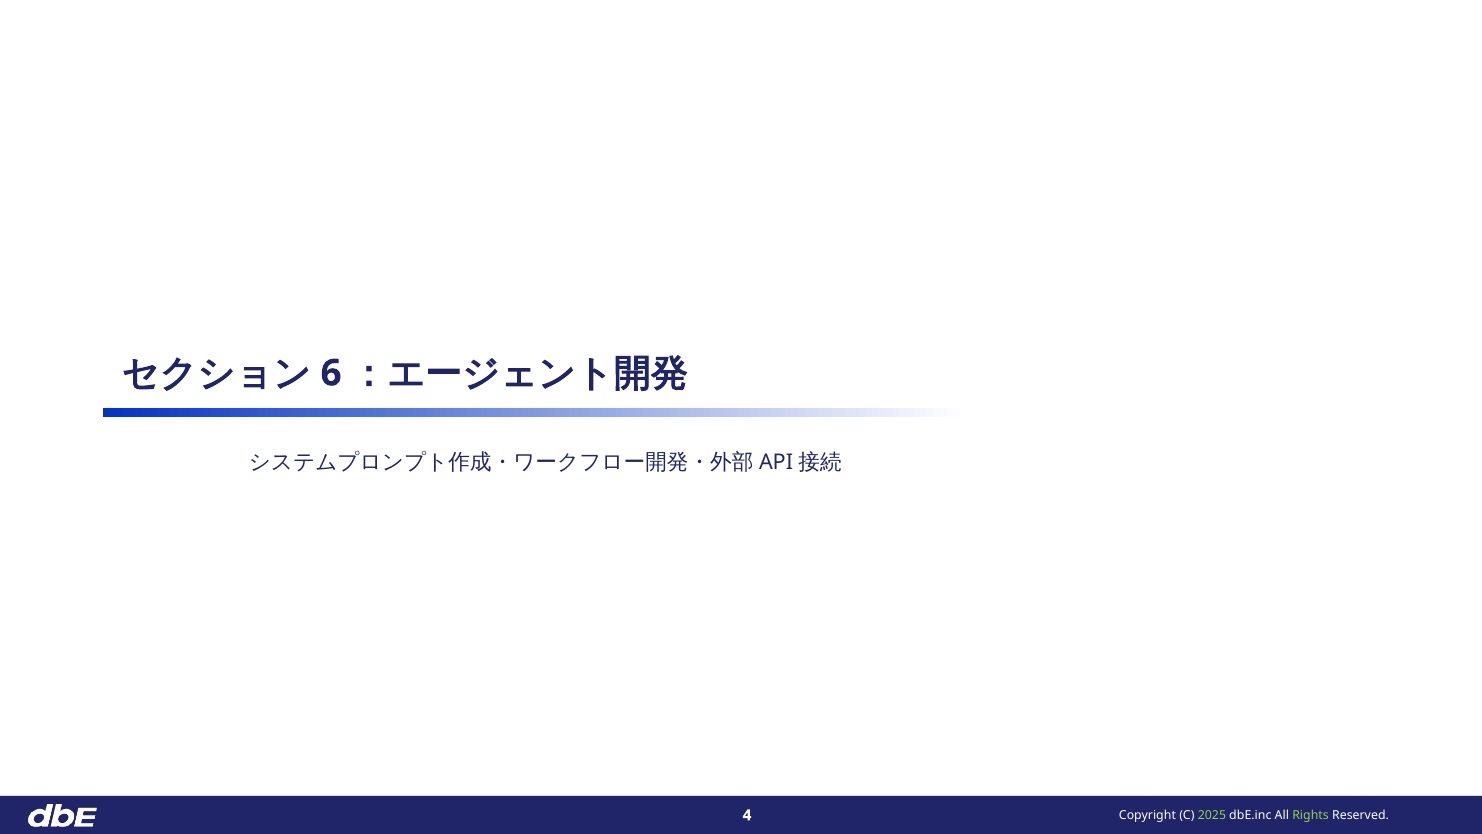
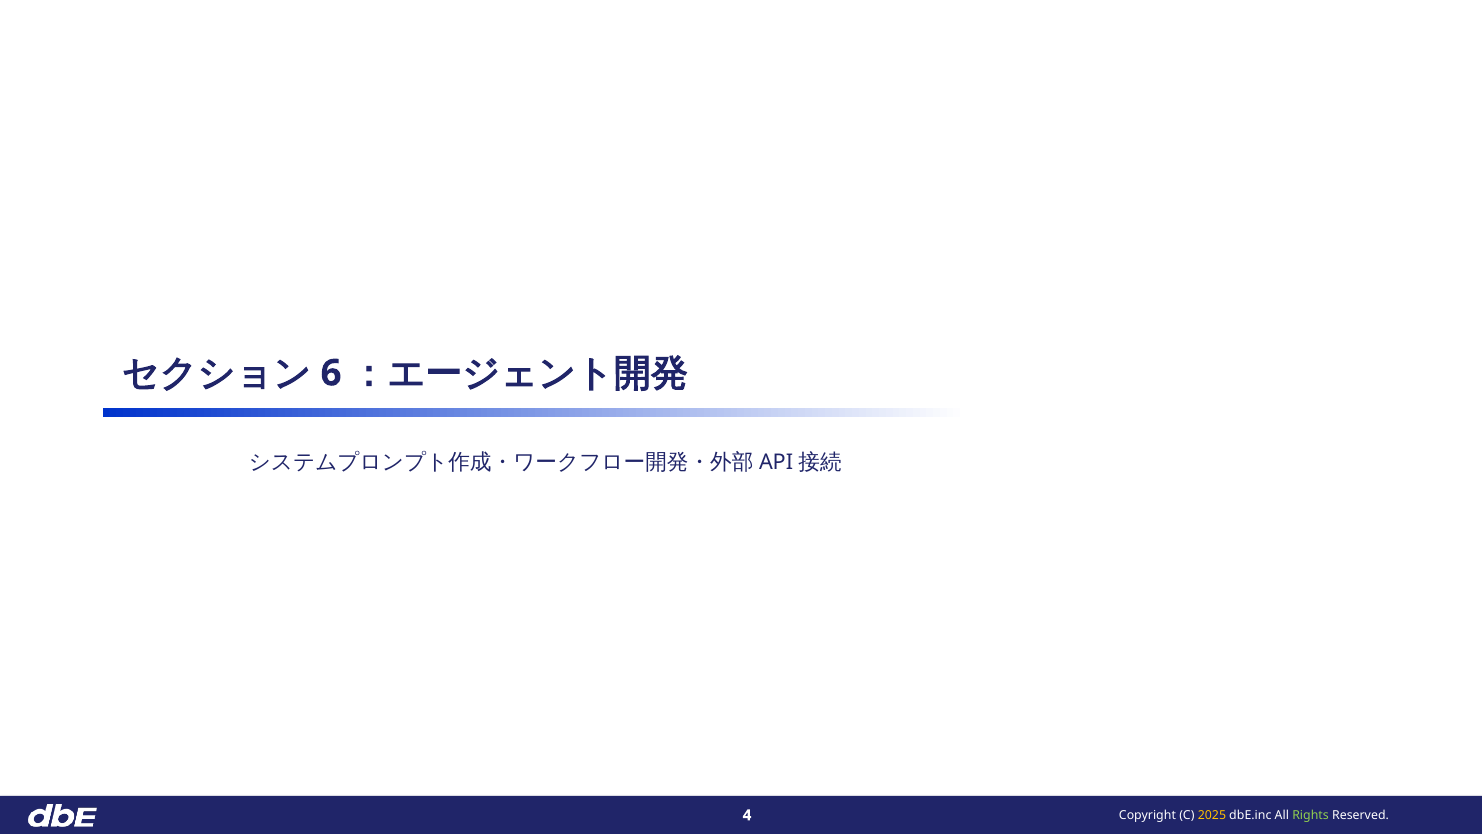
2025 colour: light green -> yellow
